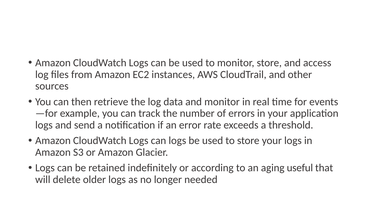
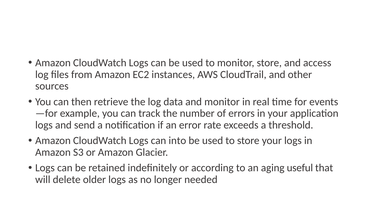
can logs: logs -> into
